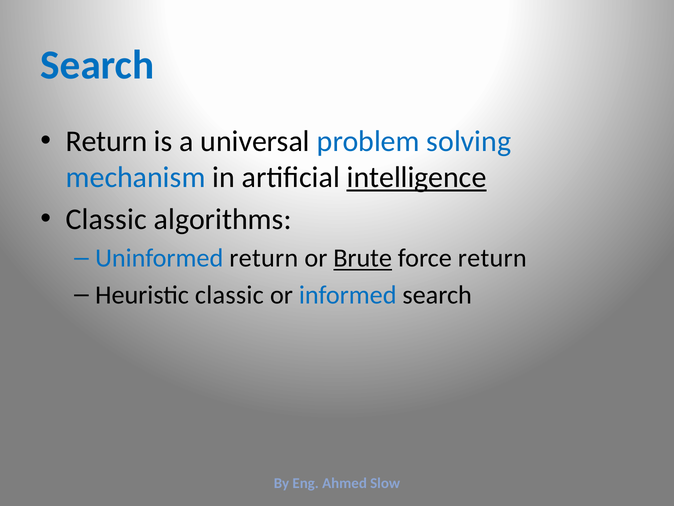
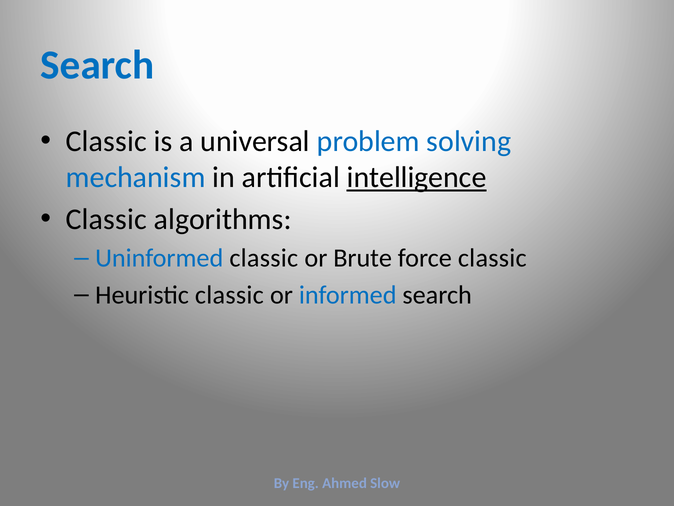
Return at (107, 141): Return -> Classic
Uninformed return: return -> classic
Brute underline: present -> none
force return: return -> classic
